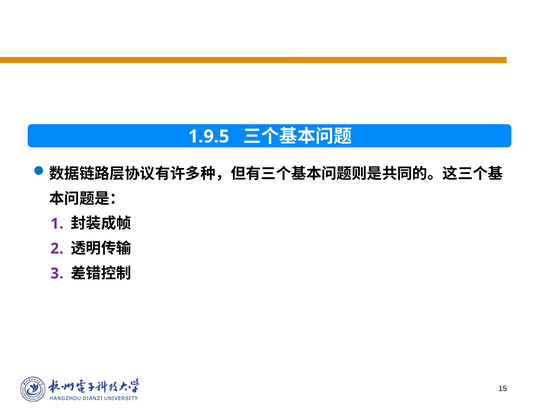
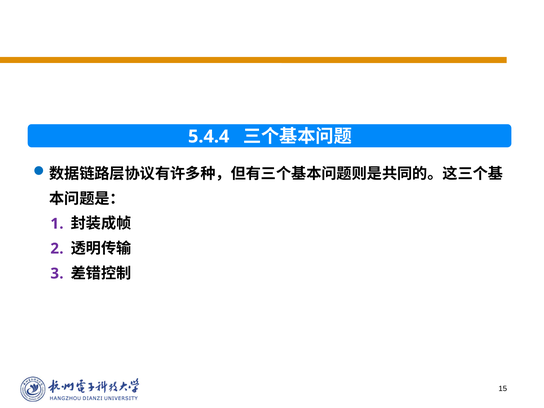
1.9.5: 1.9.5 -> 5.4.4
